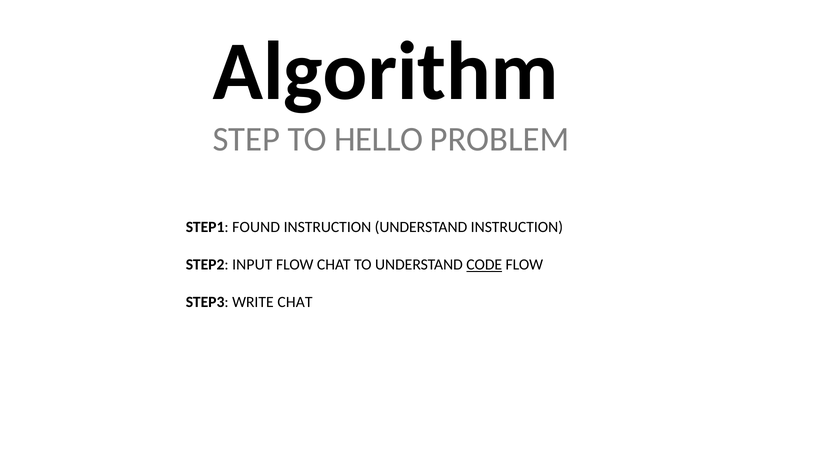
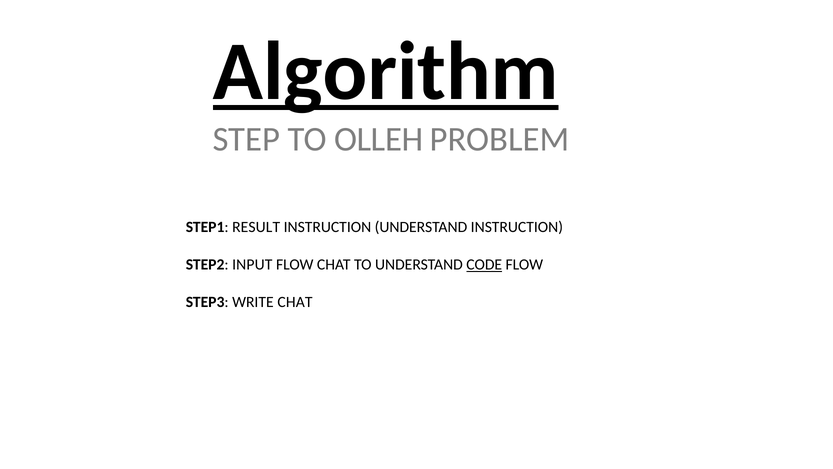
Algorithm underline: none -> present
HELLO: HELLO -> OLLEH
FOUND: FOUND -> RESULT
